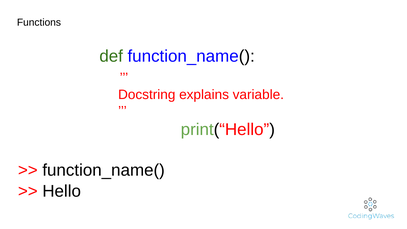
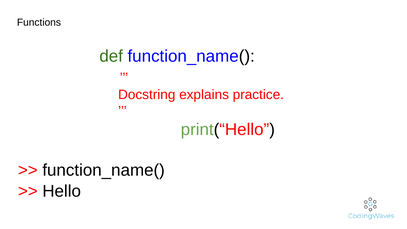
variable: variable -> practice
